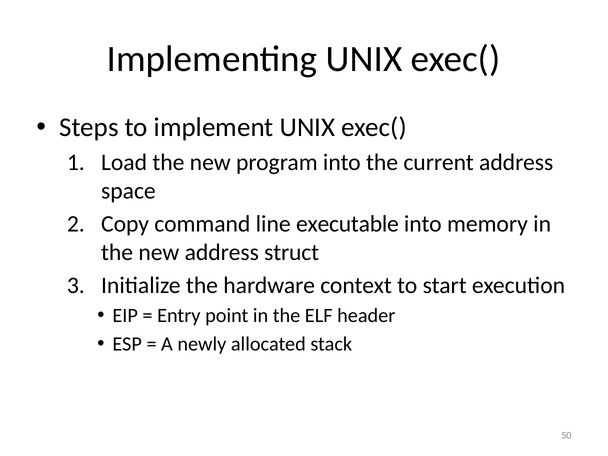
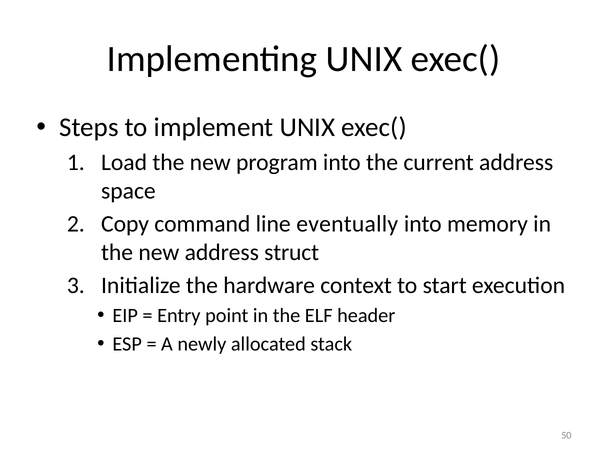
executable: executable -> eventually
